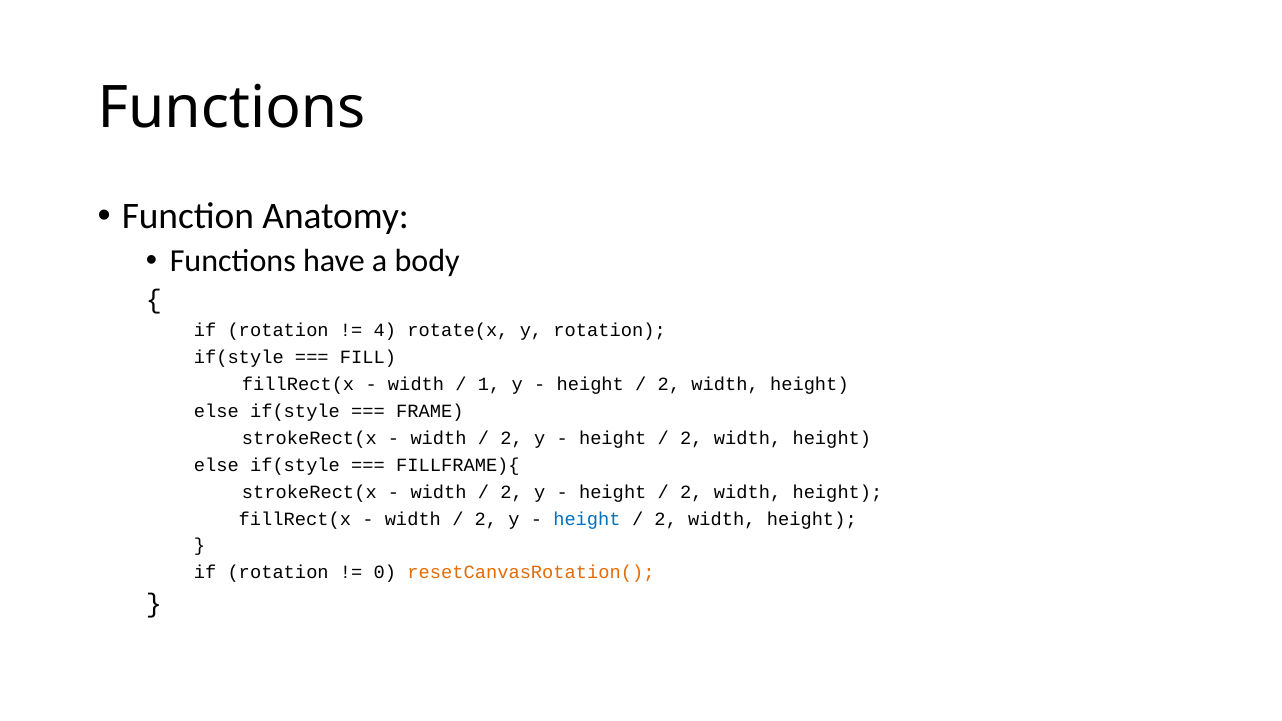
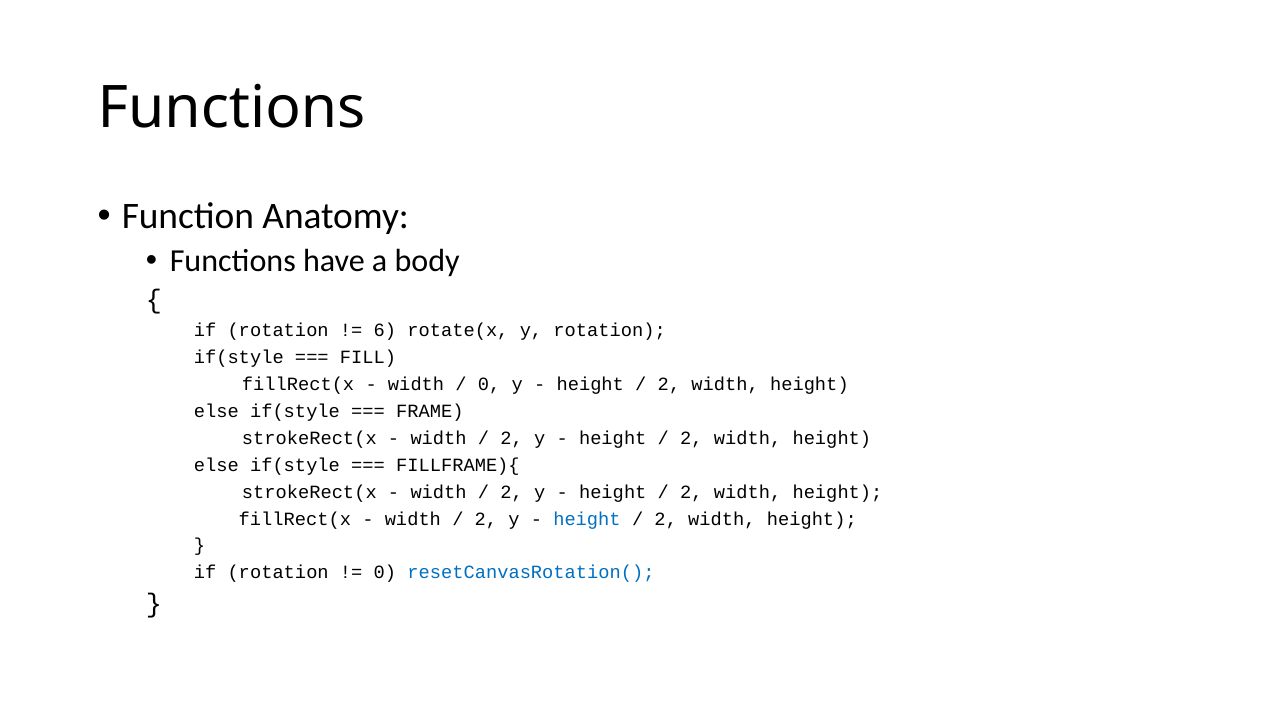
4: 4 -> 6
1 at (489, 384): 1 -> 0
resetCanvasRotation( colour: orange -> blue
